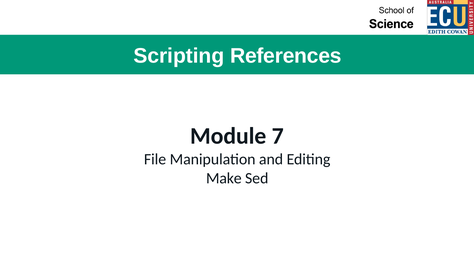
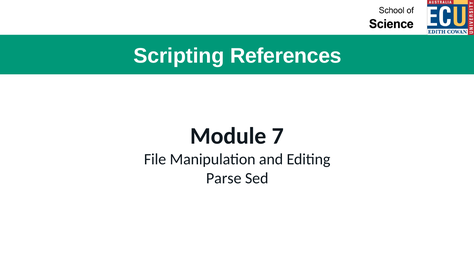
Make: Make -> Parse
